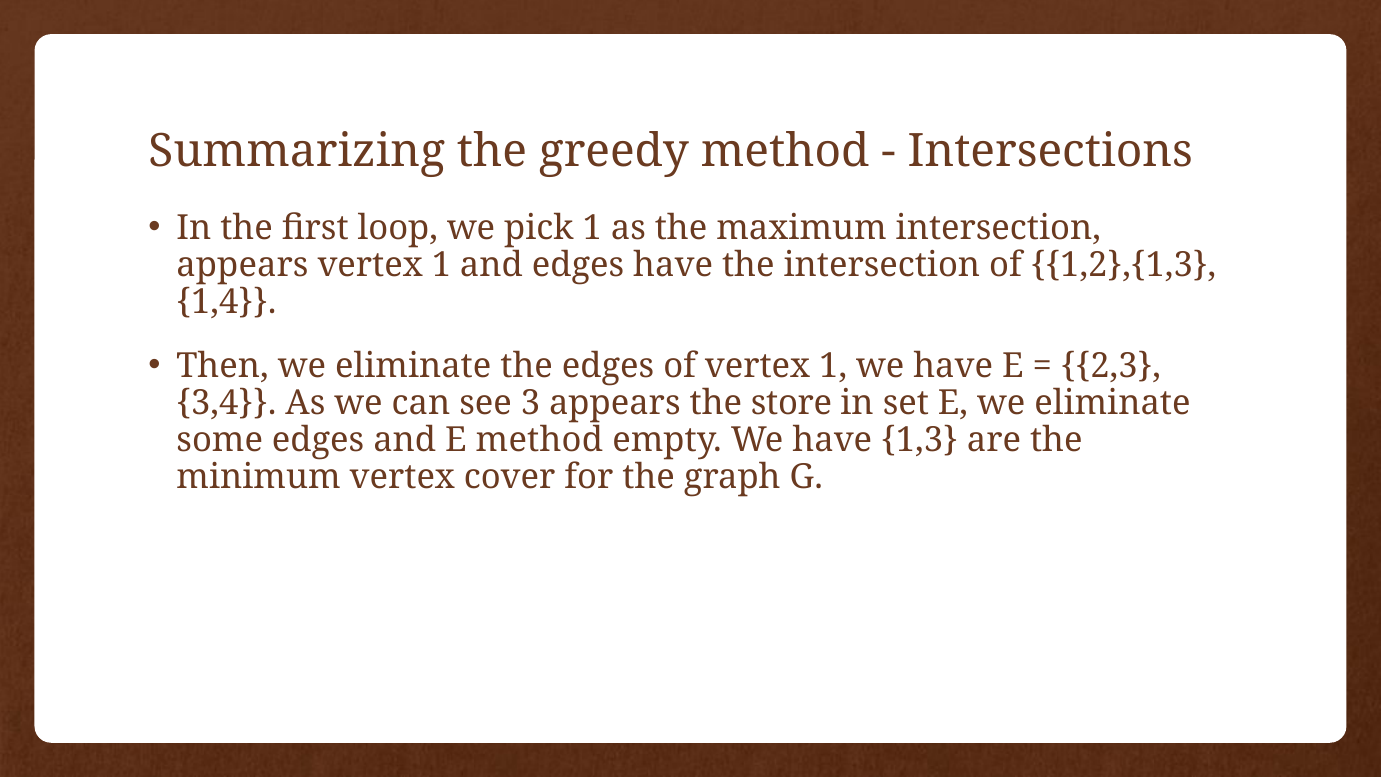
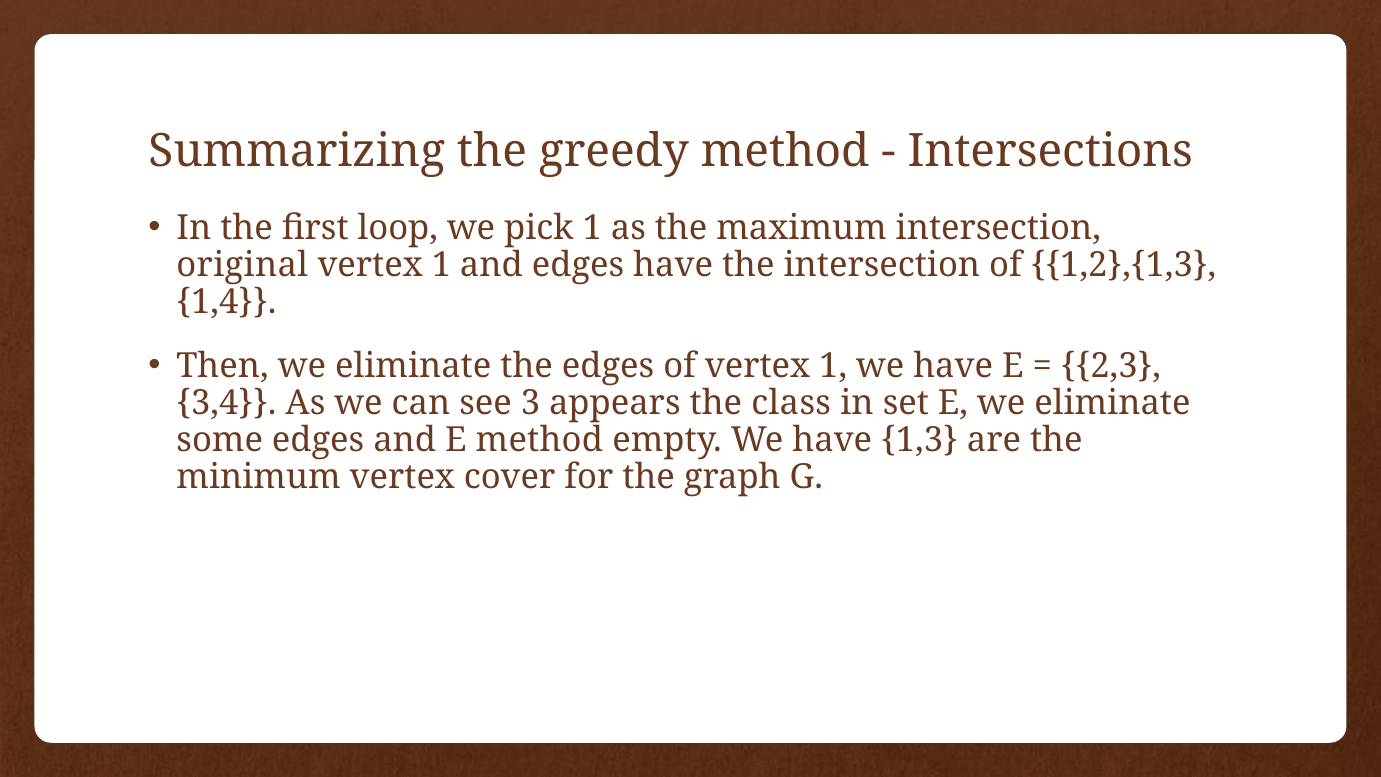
appears at (242, 265): appears -> original
store: store -> class
